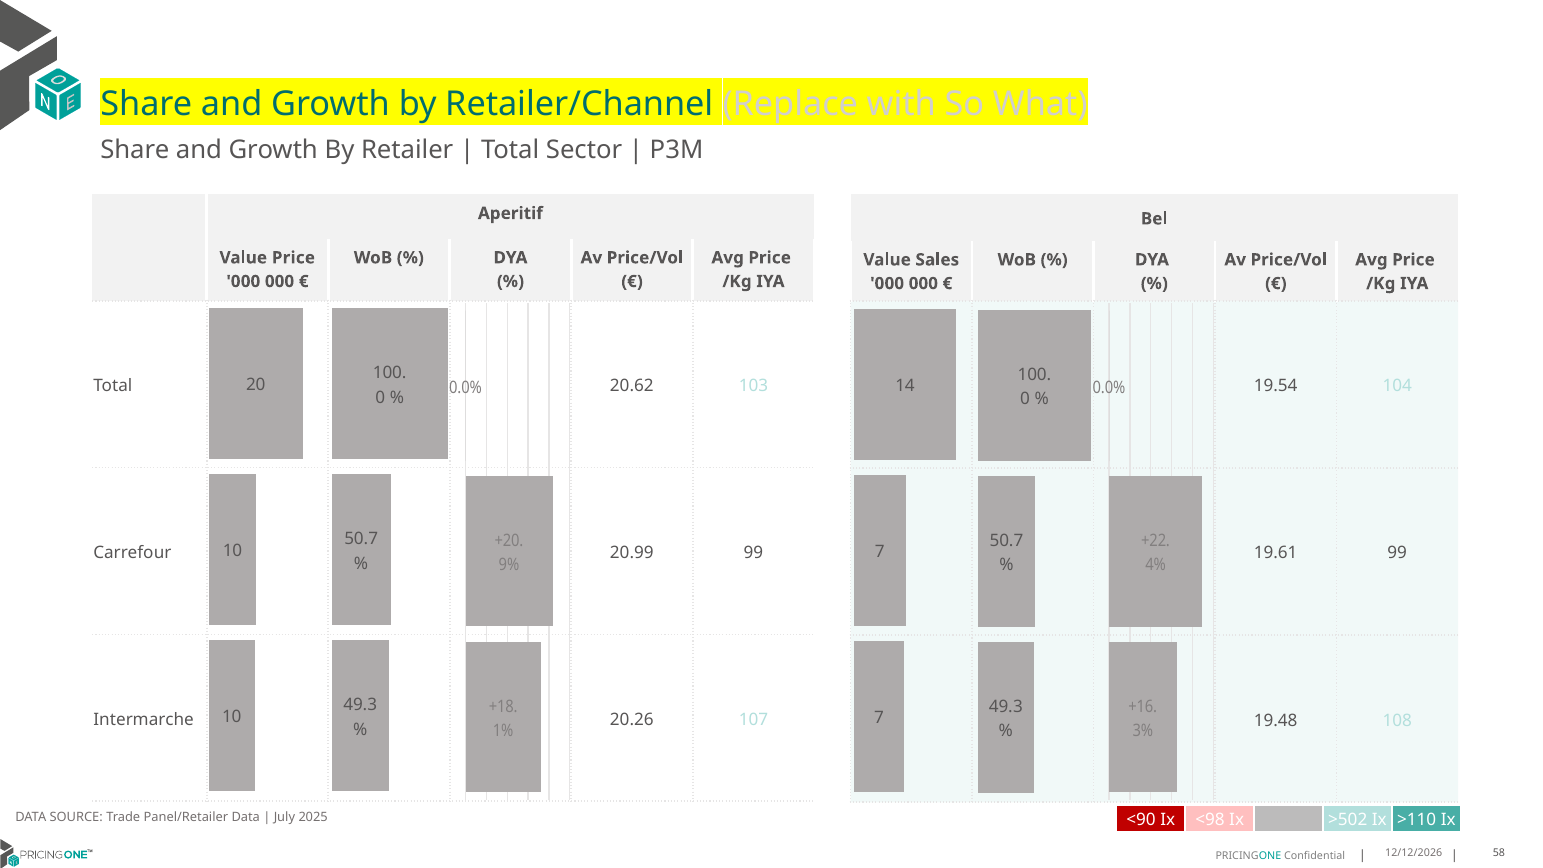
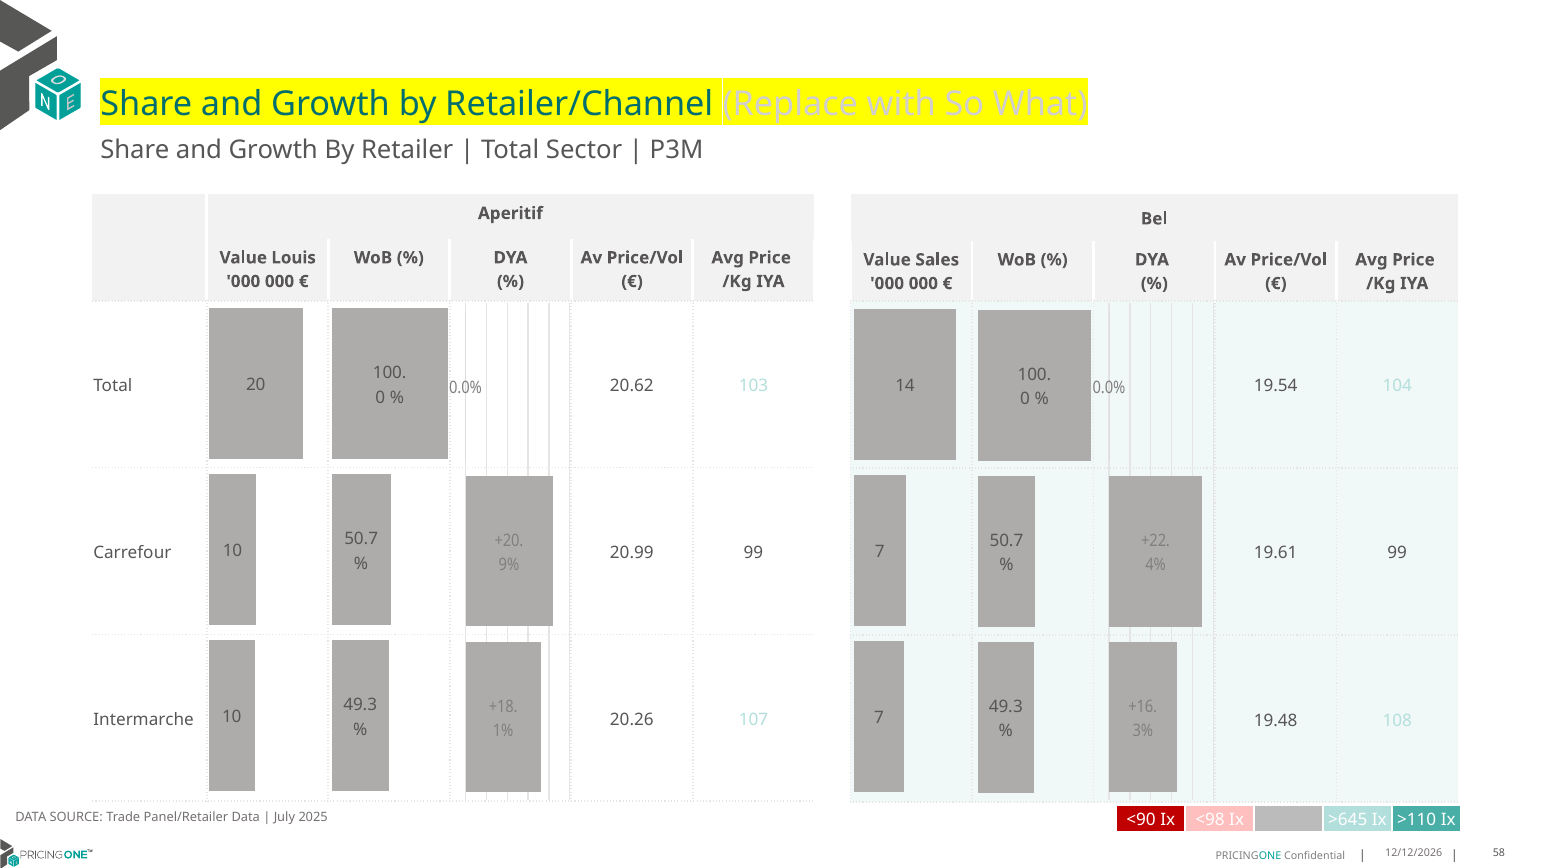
Value Price: Price -> Louis
>502: >502 -> >645
